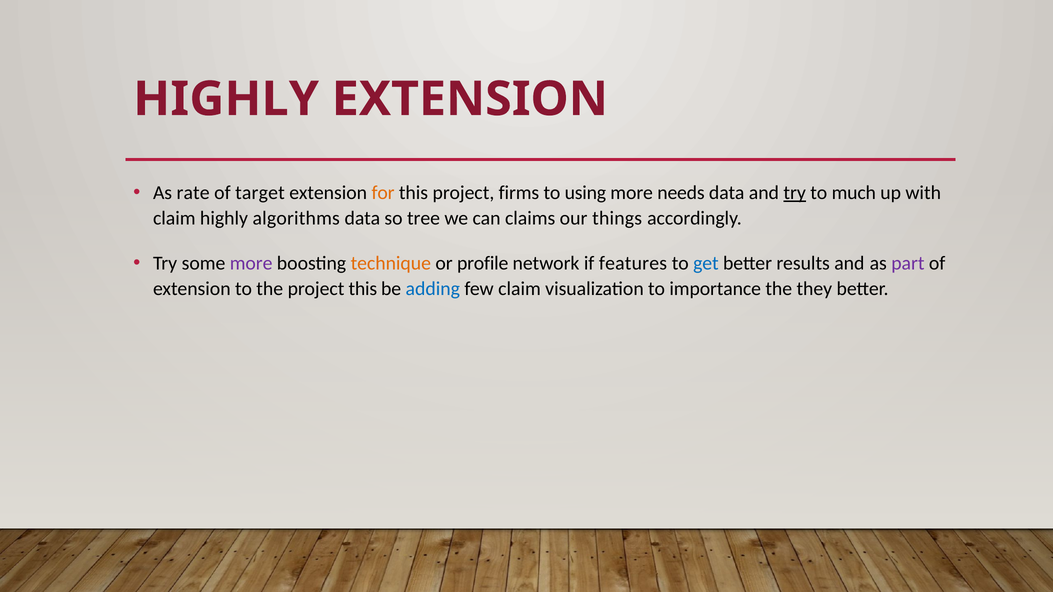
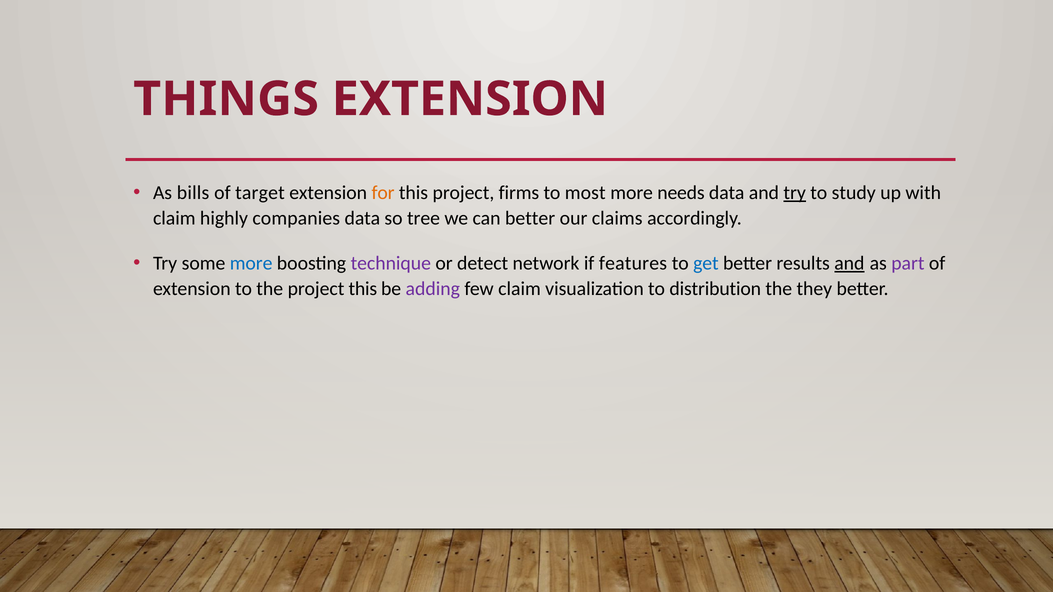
HIGHLY at (226, 99): HIGHLY -> THINGS
rate: rate -> bills
using: using -> most
much: much -> study
algorithms: algorithms -> companies
can claims: claims -> better
things: things -> claims
more at (251, 263) colour: purple -> blue
technique colour: orange -> purple
profile: profile -> detect
and at (849, 263) underline: none -> present
adding colour: blue -> purple
importance: importance -> distribution
